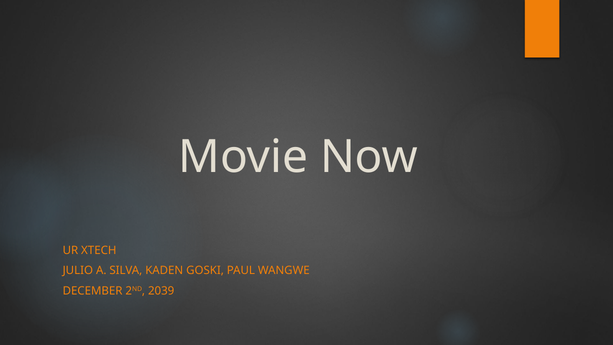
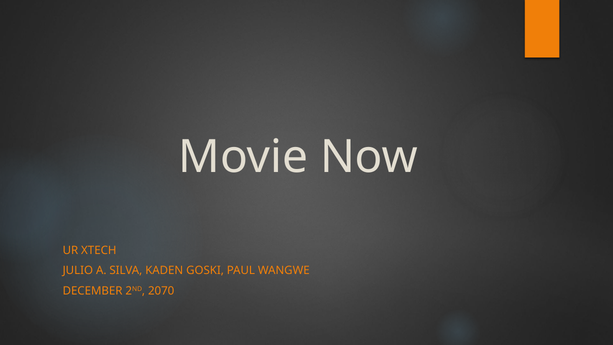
2039: 2039 -> 2070
